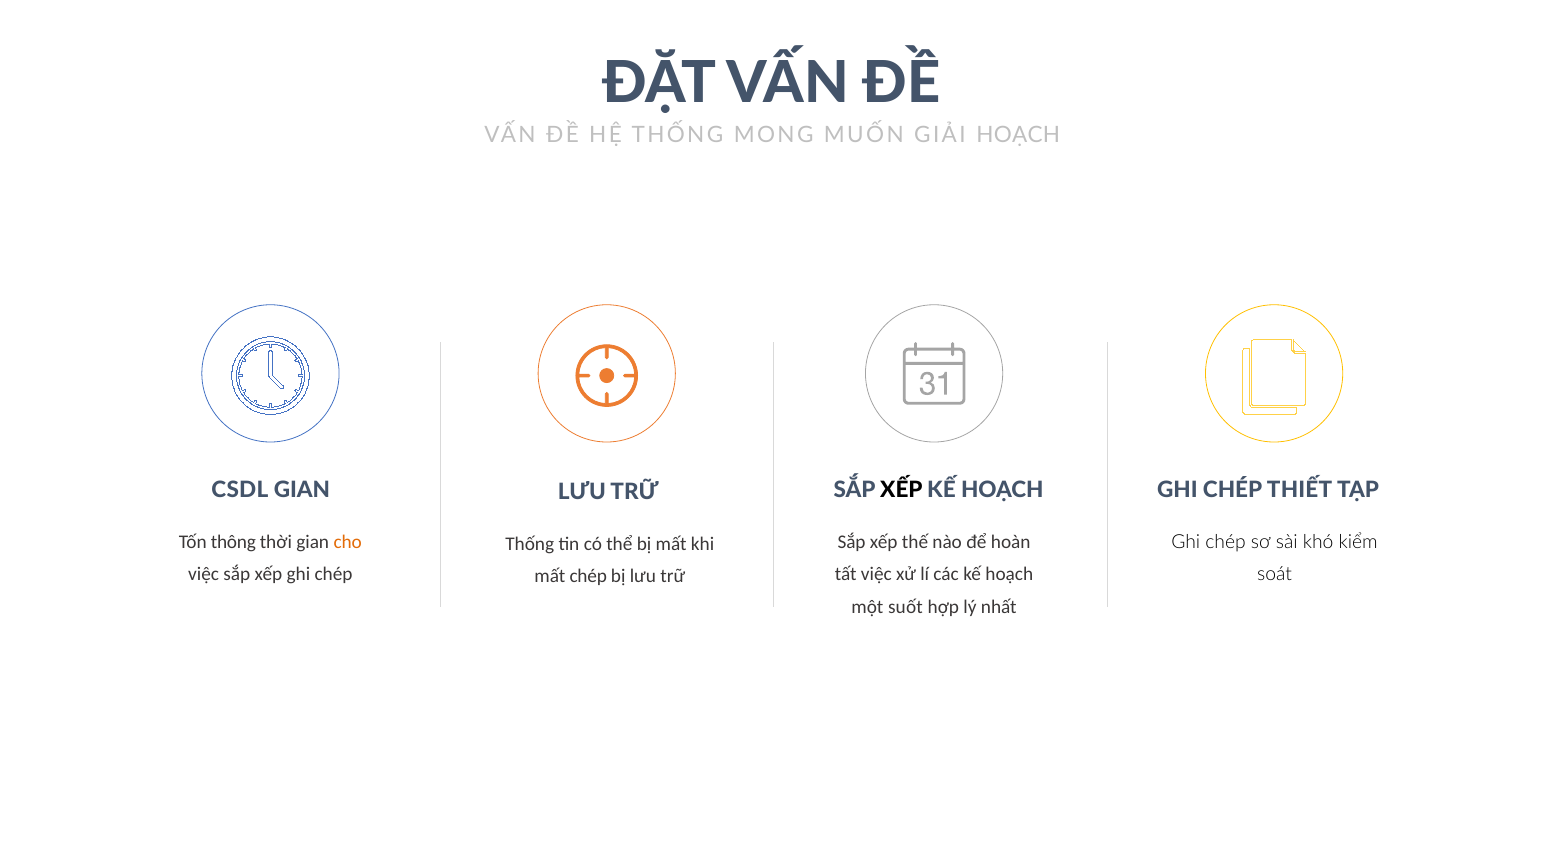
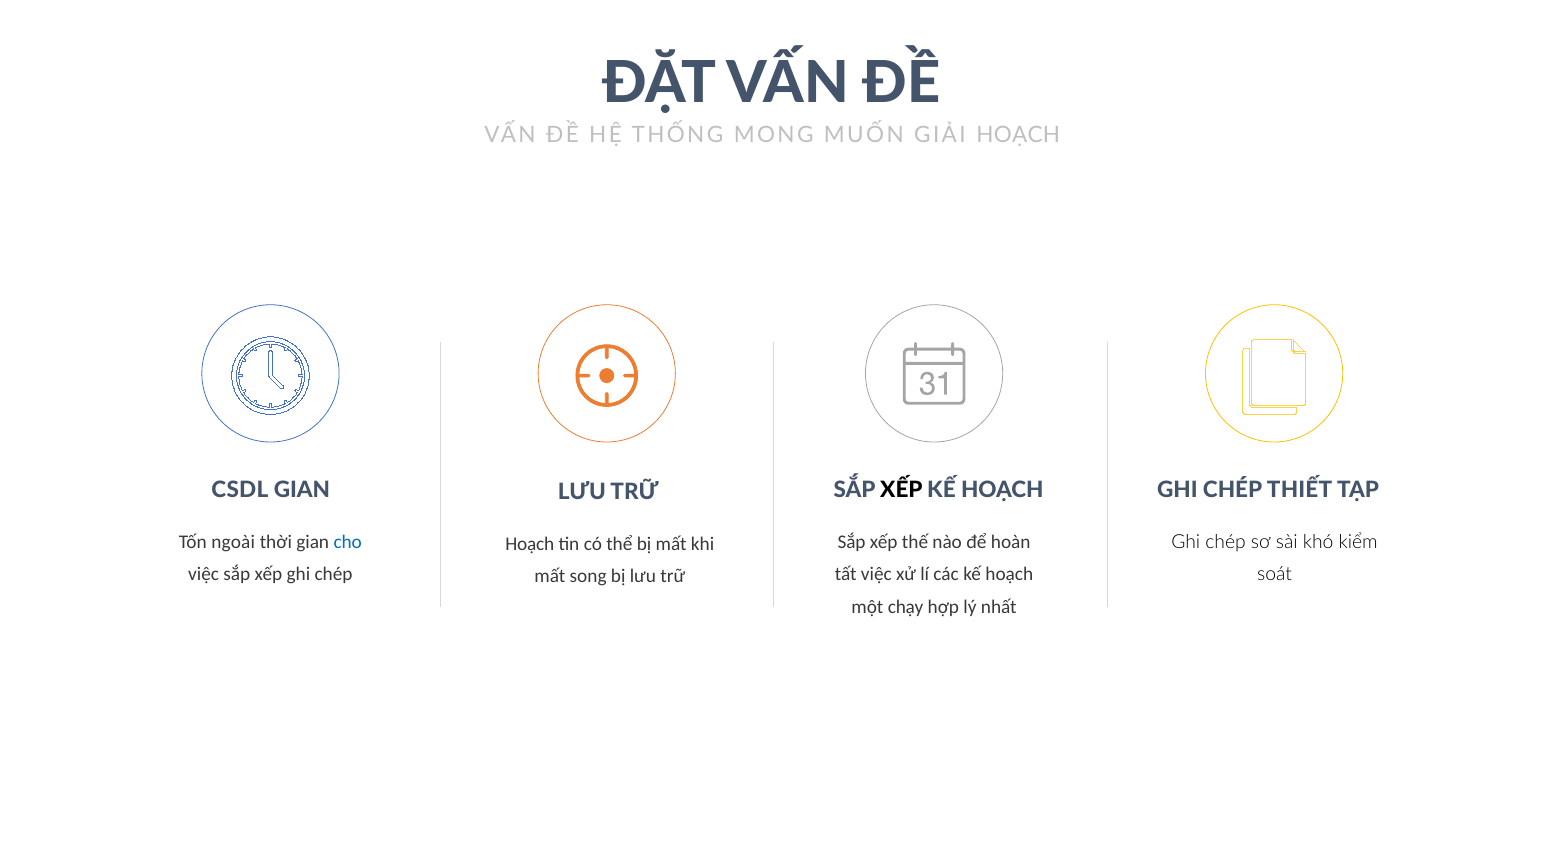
thông: thông -> ngoài
cho colour: orange -> blue
Thống at (530, 544): Thống -> Hoạch
mất chép: chép -> song
suốt: suốt -> chạy
